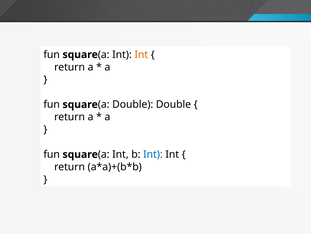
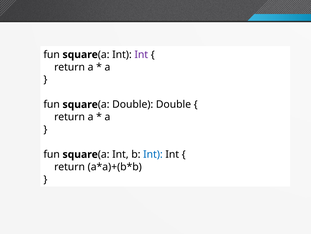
Int at (141, 54) colour: orange -> purple
